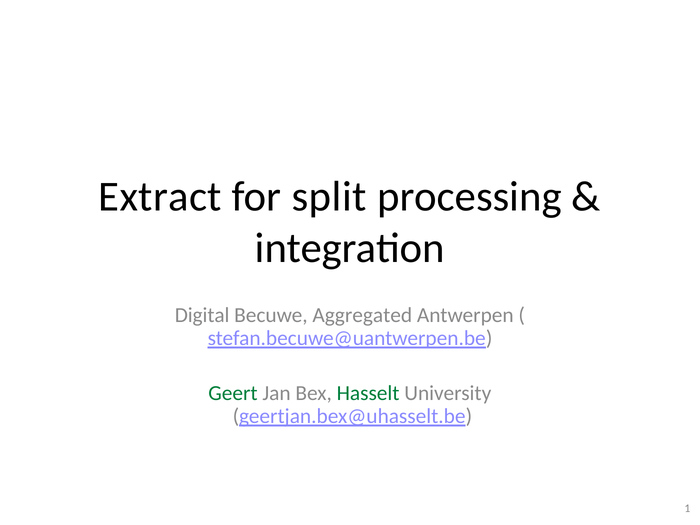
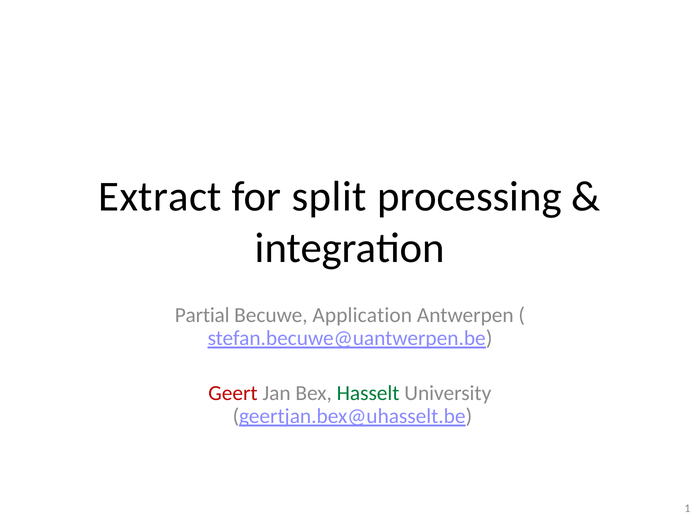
Digital: Digital -> Partial
Aggregated: Aggregated -> Application
Geert colour: green -> red
